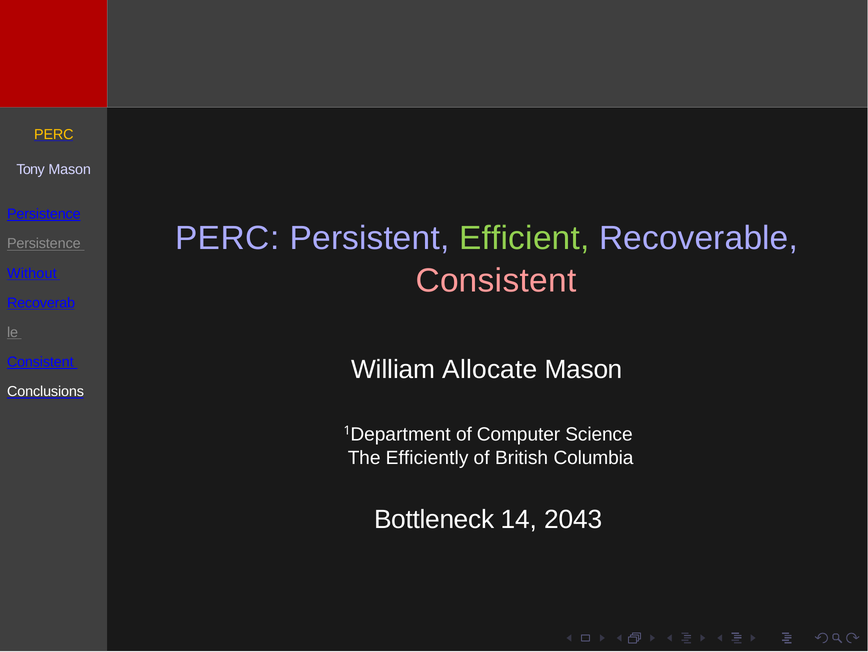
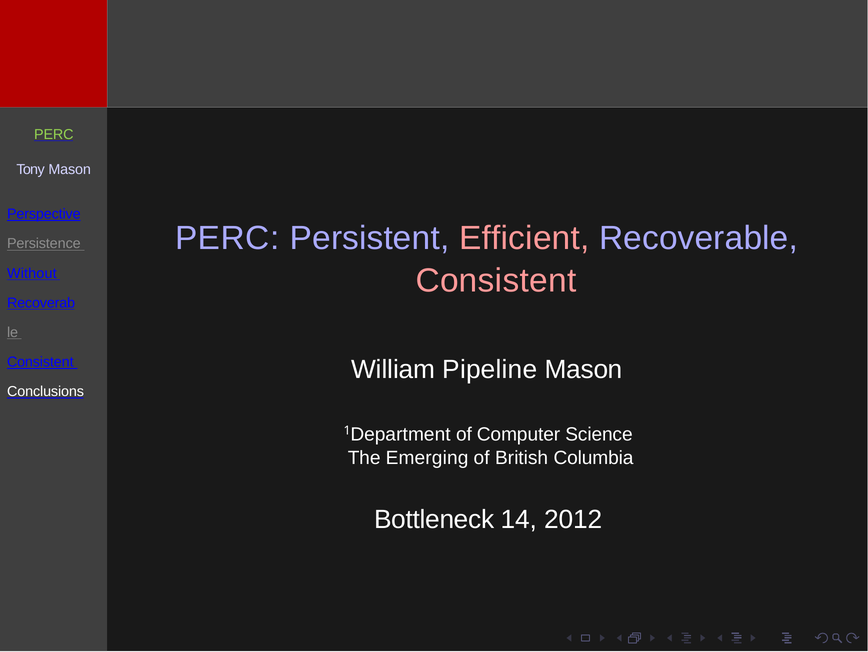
PERC at (54, 134) colour: yellow -> light green
Persistence at (44, 214): Persistence -> Perspective
Efficient colour: light green -> pink
Allocate: Allocate -> Pipeline
Efficiently: Efficiently -> Emerging
2043: 2043 -> 2012
